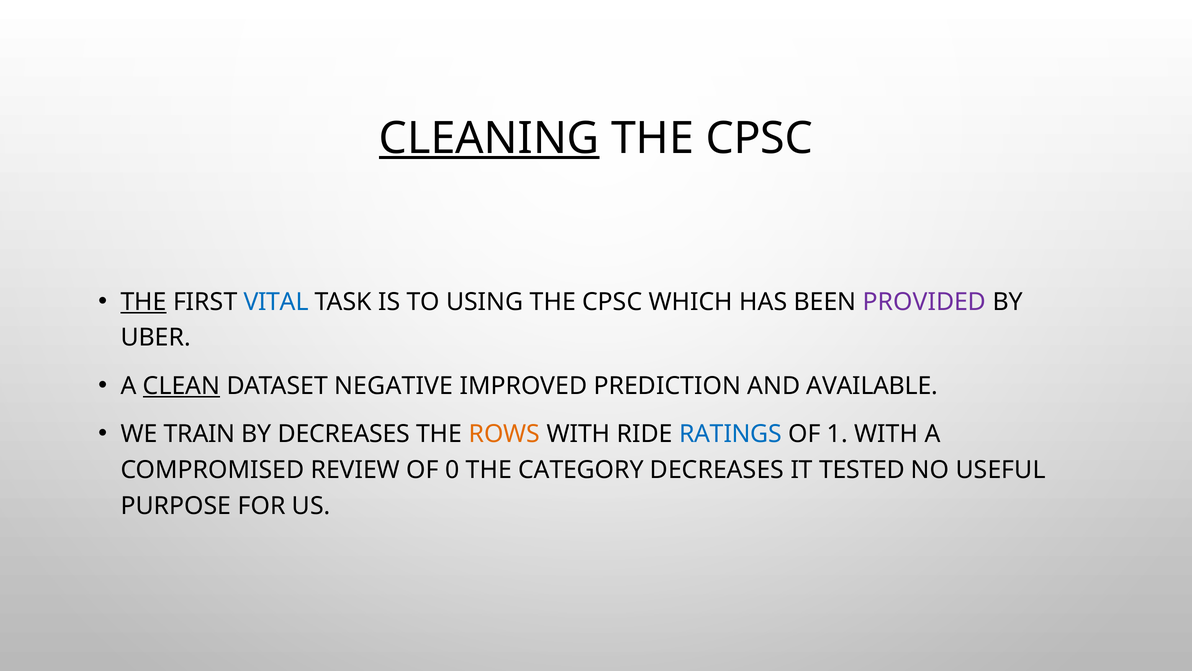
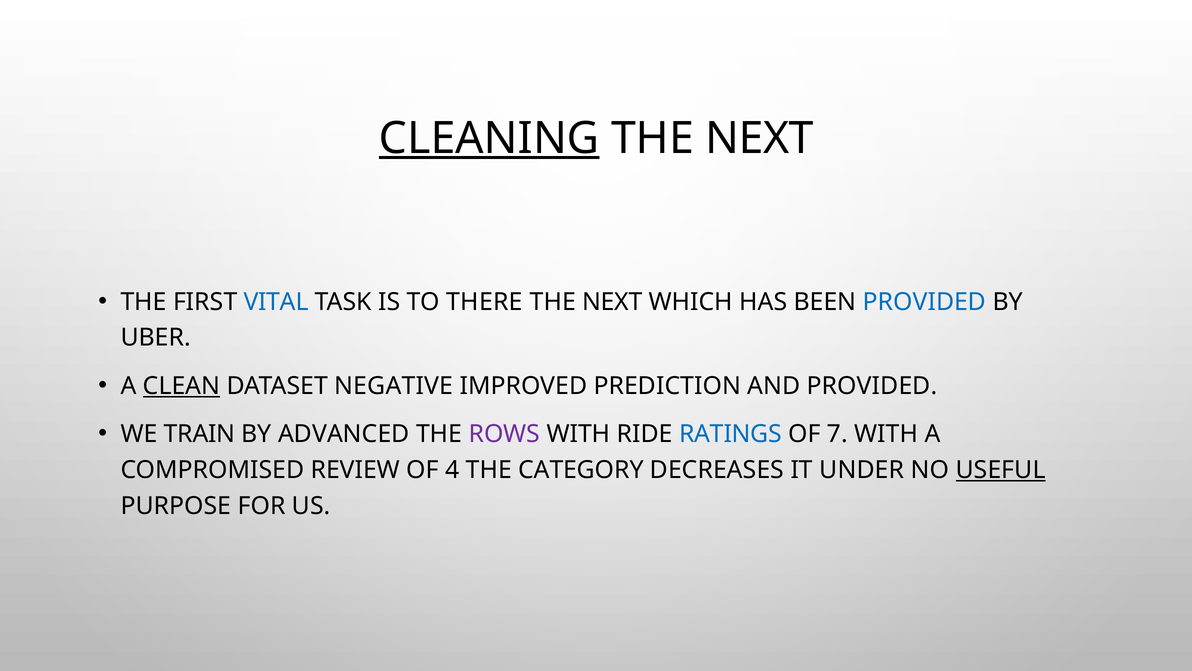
CPSC at (759, 138): CPSC -> NEXT
THE at (144, 302) underline: present -> none
USING: USING -> THERE
CPSC at (612, 302): CPSC -> NEXT
PROVIDED at (925, 302) colour: purple -> blue
AND AVAILABLE: AVAILABLE -> PROVIDED
BY DECREASES: DECREASES -> ADVANCED
ROWS colour: orange -> purple
1: 1 -> 7
0: 0 -> 4
TESTED: TESTED -> UNDER
USEFUL underline: none -> present
